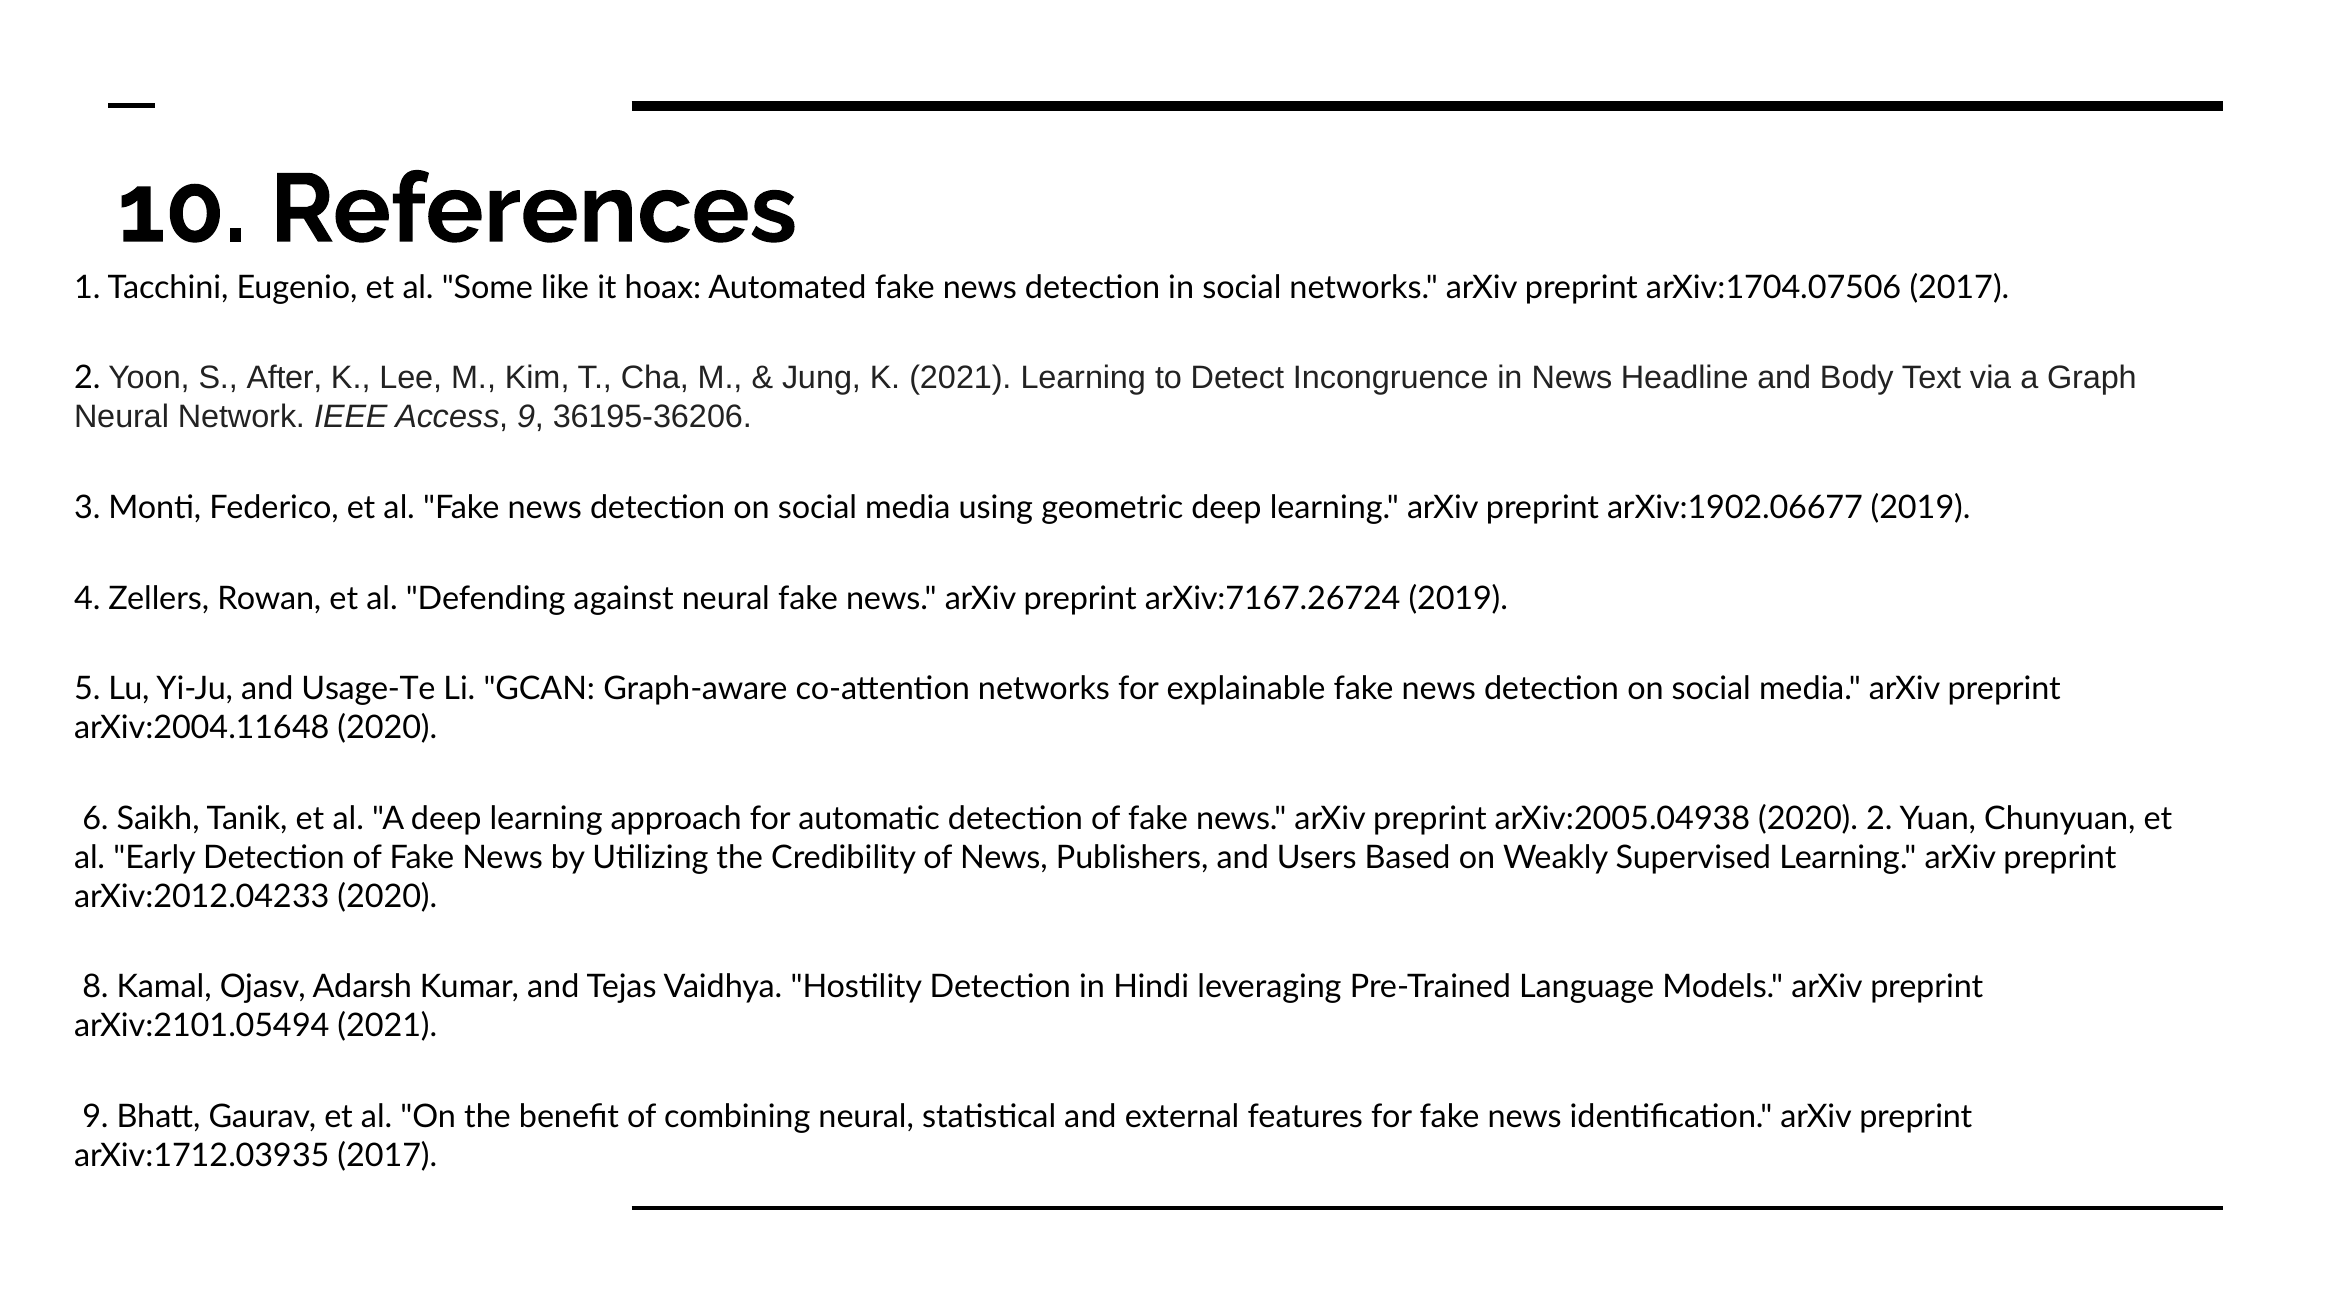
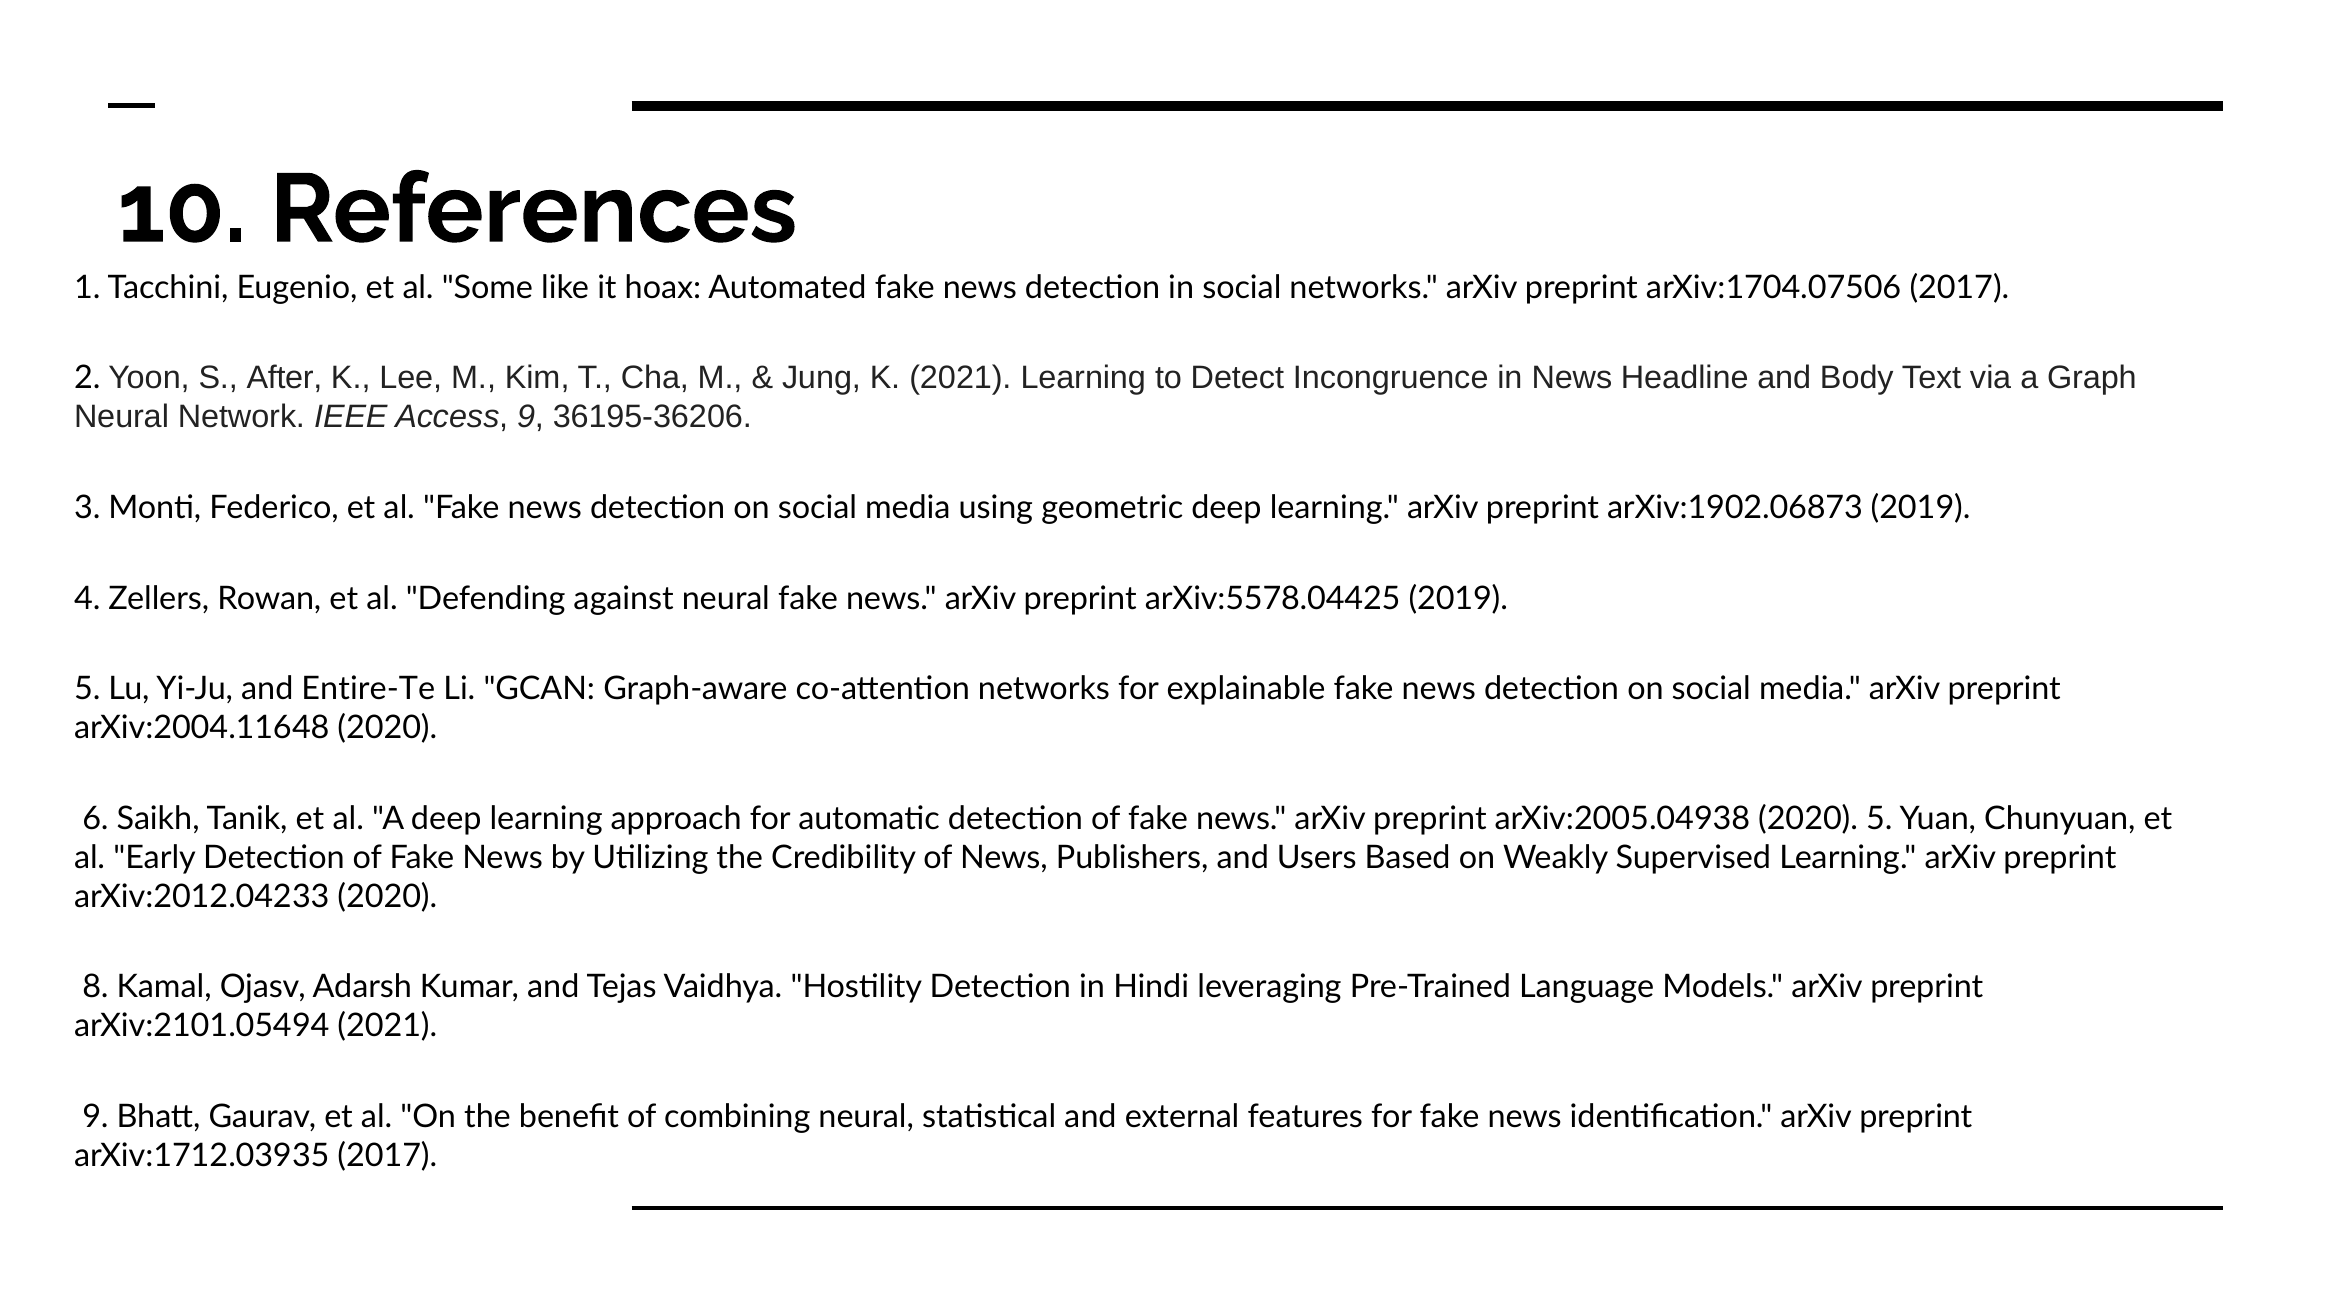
arXiv:1902.06677: arXiv:1902.06677 -> arXiv:1902.06873
arXiv:7167.26724: arXiv:7167.26724 -> arXiv:5578.04425
Usage-Te: Usage-Te -> Entire-Te
2020 2: 2 -> 5
